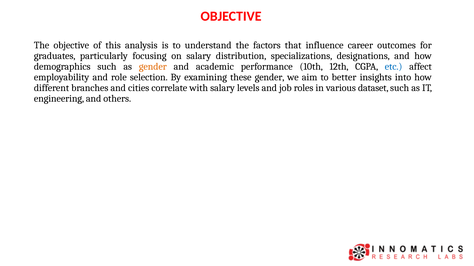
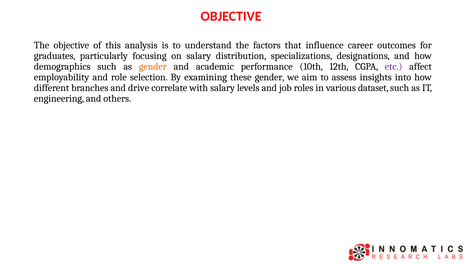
etc colour: blue -> purple
better: better -> assess
cities: cities -> drive
